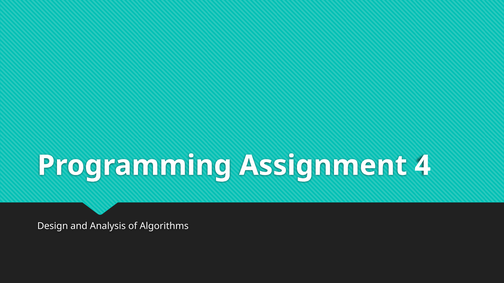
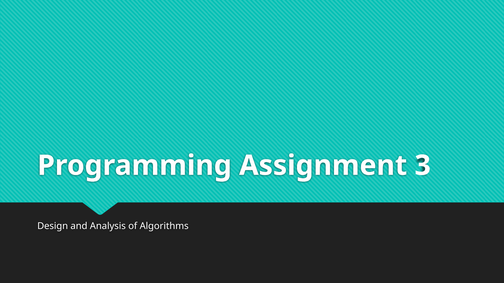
4: 4 -> 3
